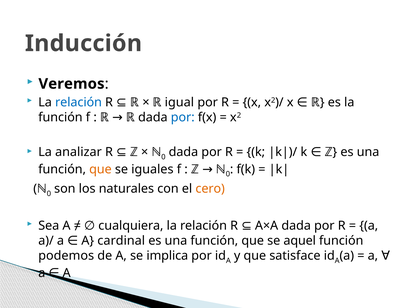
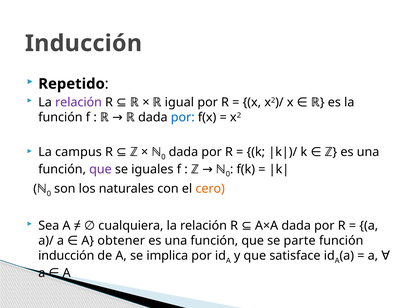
Veremos: Veremos -> Repetido
relación at (79, 102) colour: blue -> purple
analizar: analizar -> campus
que at (100, 169) colour: orange -> purple
cardinal: cardinal -> obtener
aquel: aquel -> parte
podemos at (66, 256): podemos -> inducción
